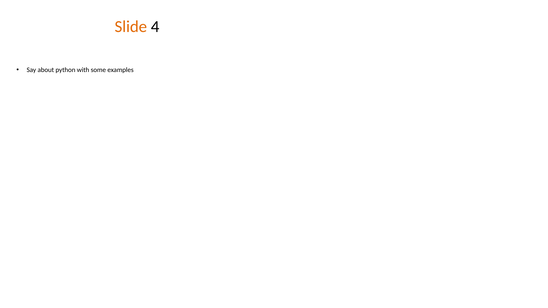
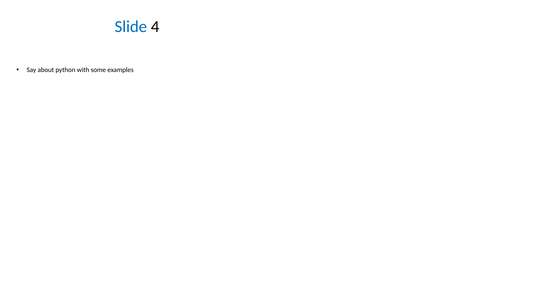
Slide colour: orange -> blue
